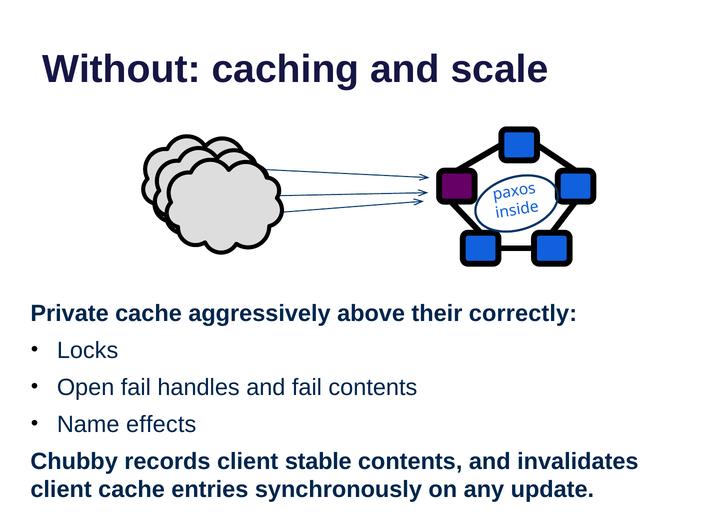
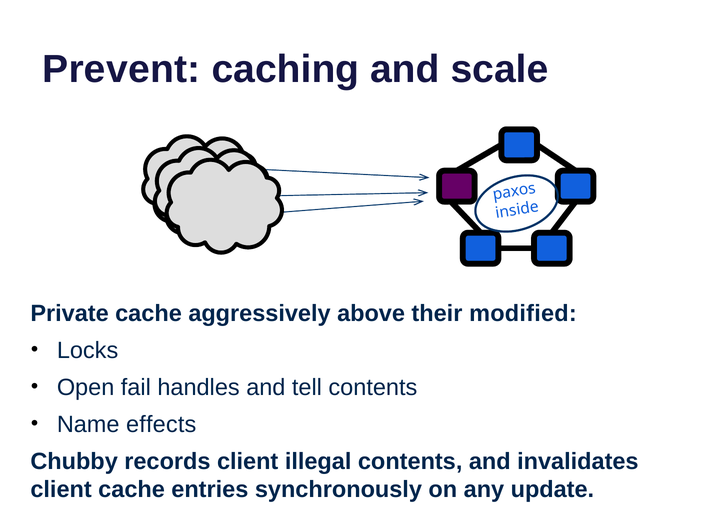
Without: Without -> Prevent
correctly: correctly -> modified
and fail: fail -> tell
stable: stable -> illegal
